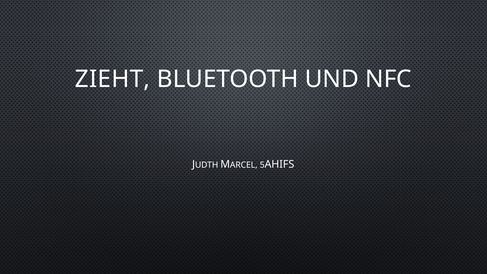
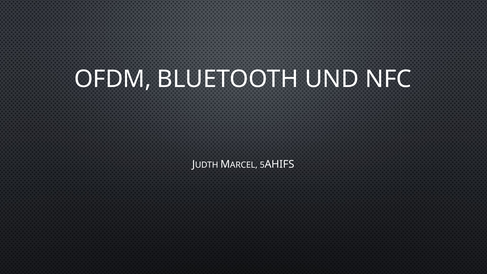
ZIEHT: ZIEHT -> OFDM
